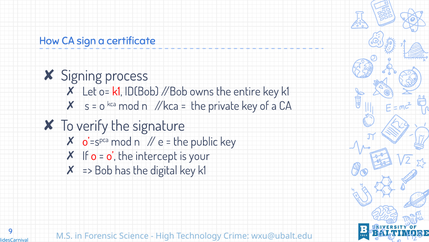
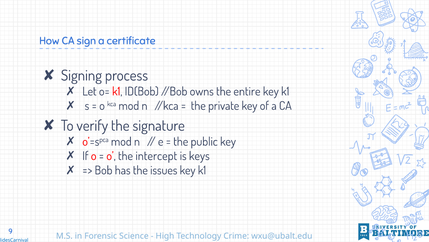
your: your -> keys
digital: digital -> issues
